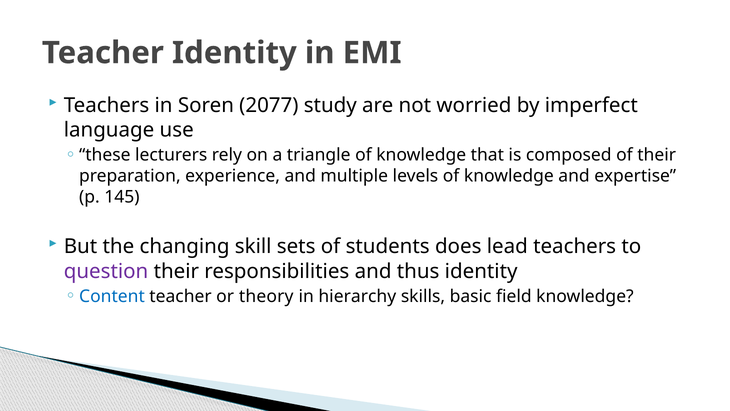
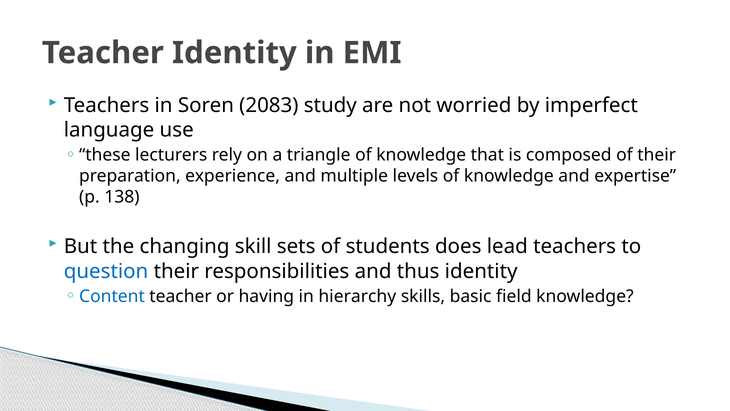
2077: 2077 -> 2083
145: 145 -> 138
question colour: purple -> blue
theory: theory -> having
